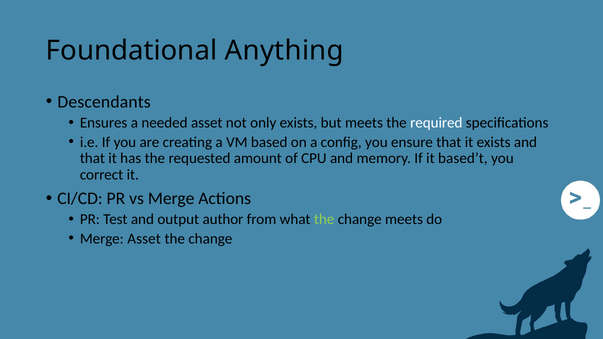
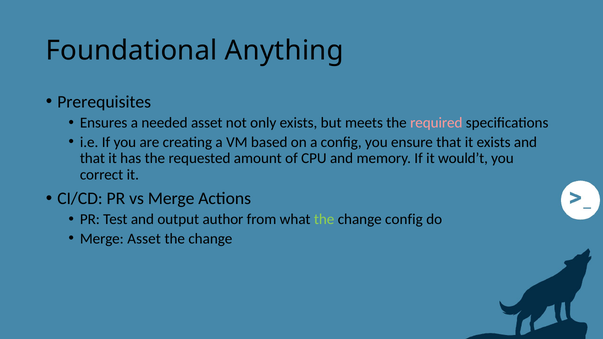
Descendants: Descendants -> Prerequisites
required colour: white -> pink
based’t: based’t -> would’t
change meets: meets -> config
